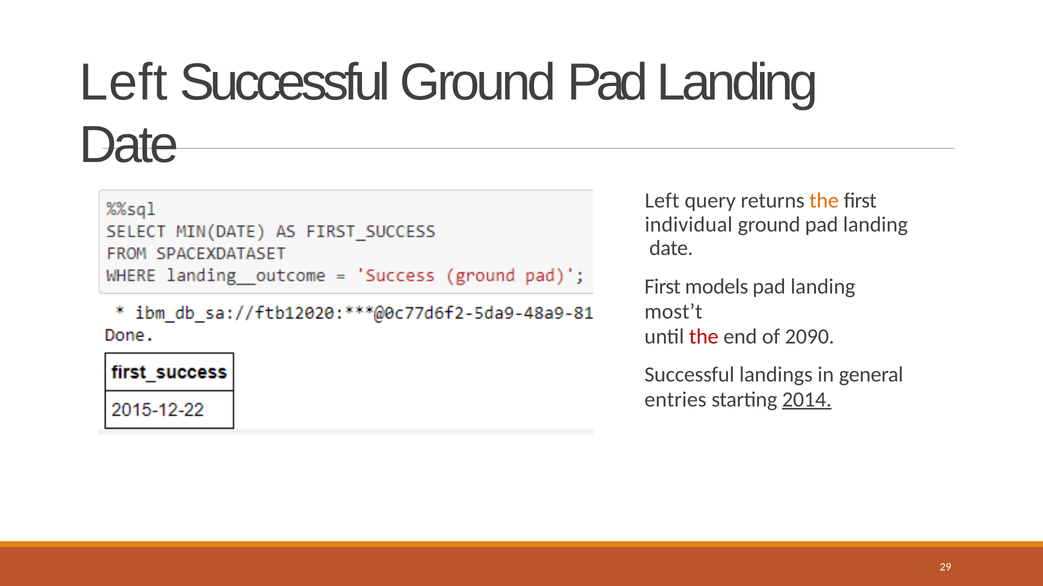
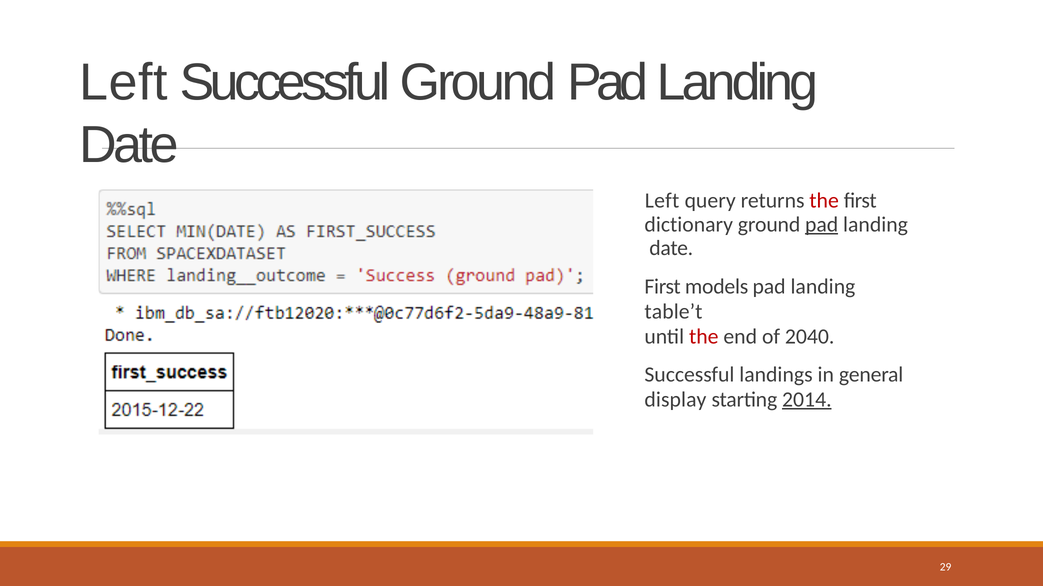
the at (824, 201) colour: orange -> red
individual: individual -> dictionary
pad at (822, 225) underline: none -> present
most’t: most’t -> table’t
2090: 2090 -> 2040
entries: entries -> display
